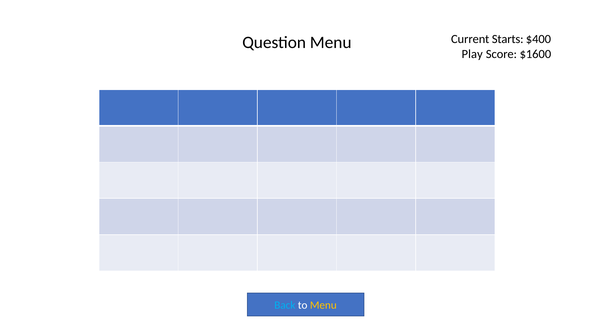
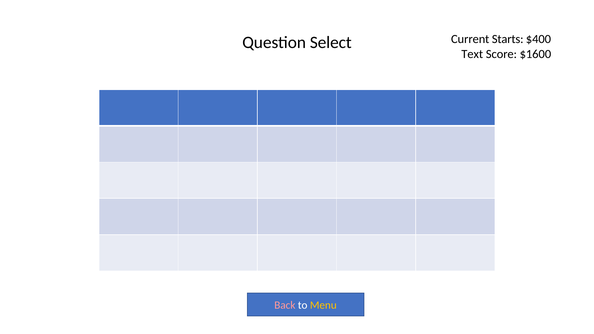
Question Menu: Menu -> Select
Play: Play -> Text
Back colour: light blue -> pink
